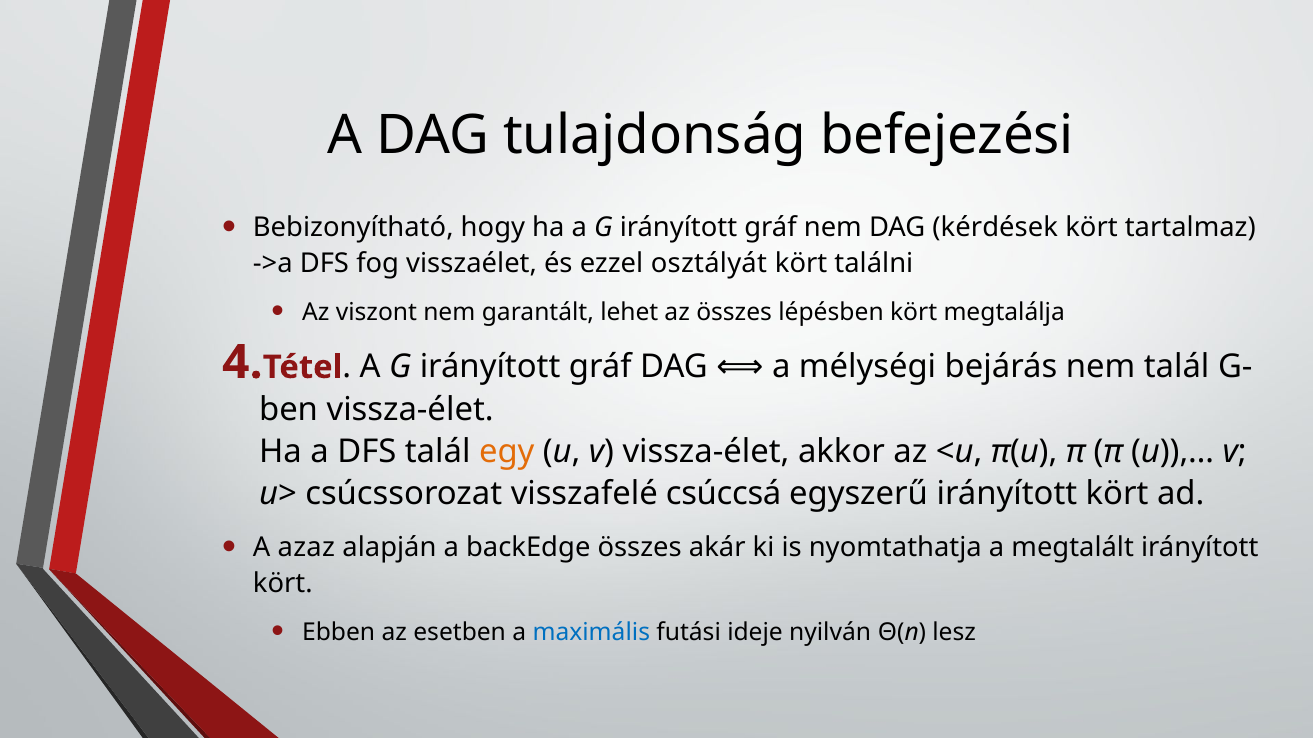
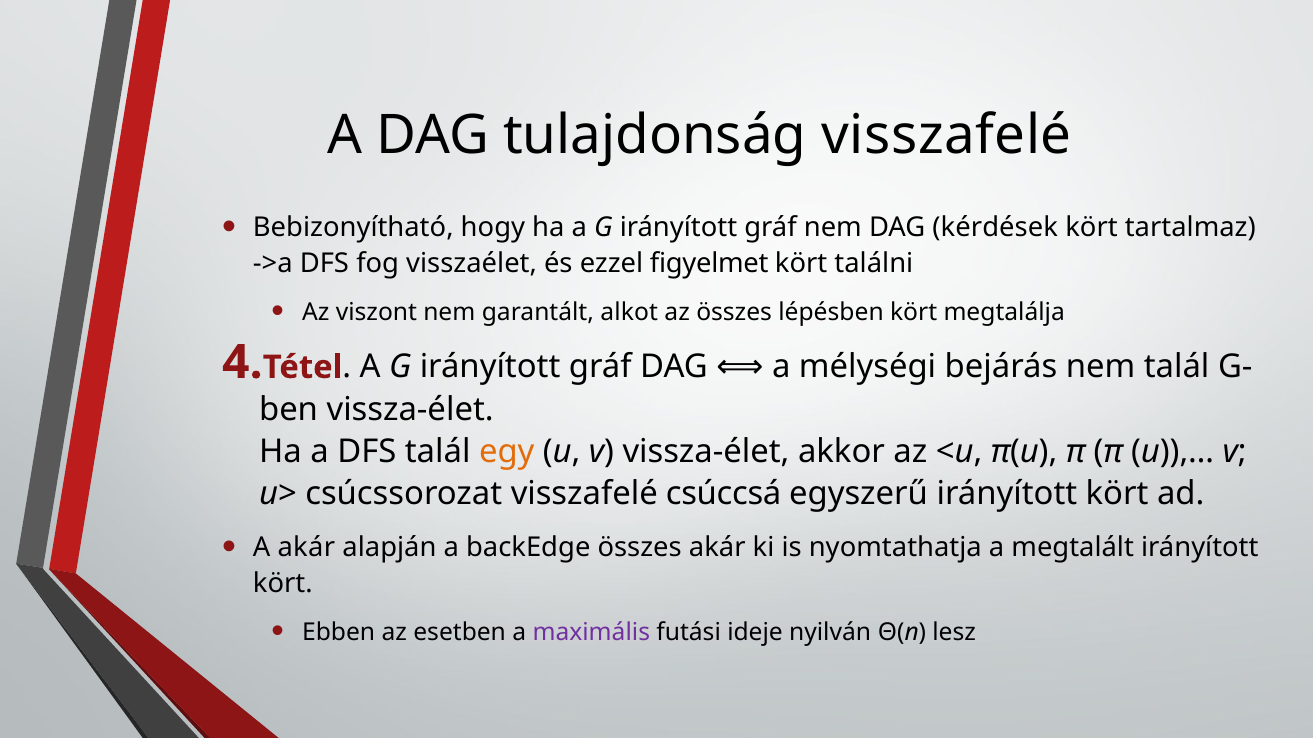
tulajdonság befejezési: befejezési -> visszafelé
osztályát: osztályát -> figyelmet
lehet: lehet -> alkot
A azaz: azaz -> akár
maximális colour: blue -> purple
